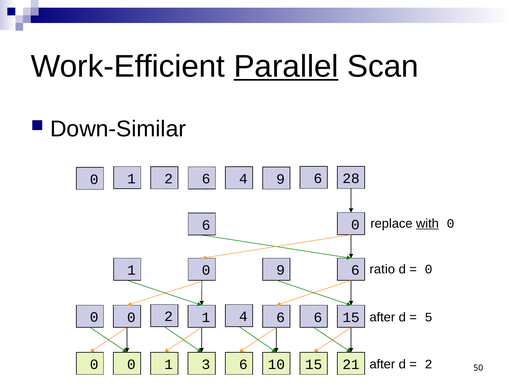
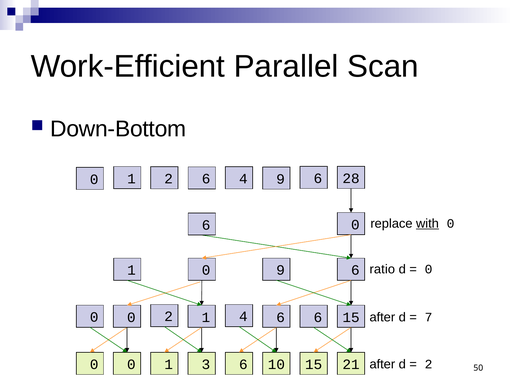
Parallel underline: present -> none
Down-Similar: Down-Similar -> Down-Bottom
5: 5 -> 7
